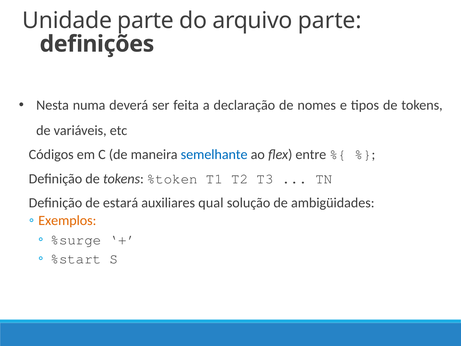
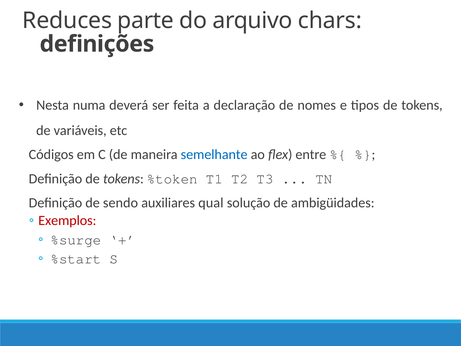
Unidade: Unidade -> Reduces
arquivo parte: parte -> chars
estará: estará -> sendo
Exemplos colour: orange -> red
